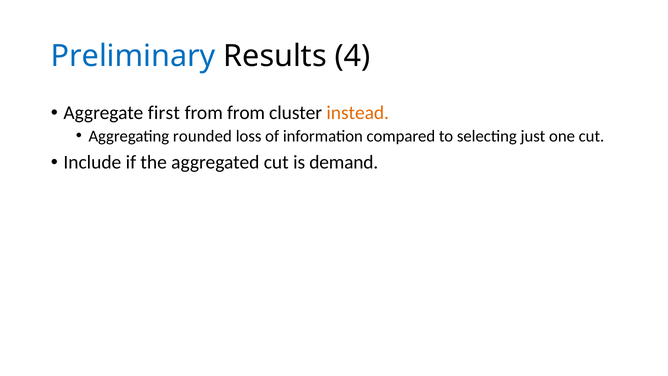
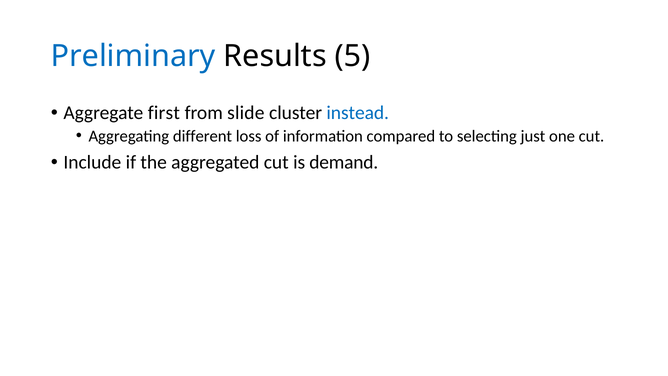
4: 4 -> 5
from from: from -> slide
instead colour: orange -> blue
rounded: rounded -> different
